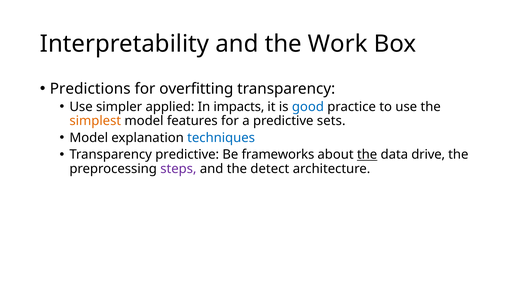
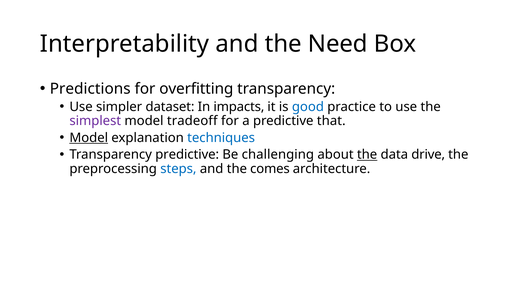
Work: Work -> Need
applied: applied -> dataset
simplest colour: orange -> purple
features: features -> tradeoff
sets: sets -> that
Model at (89, 138) underline: none -> present
frameworks: frameworks -> challenging
steps colour: purple -> blue
detect: detect -> comes
